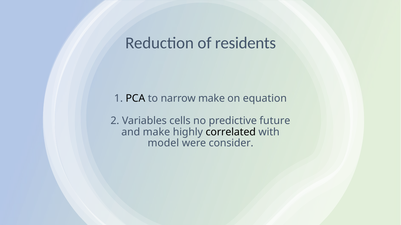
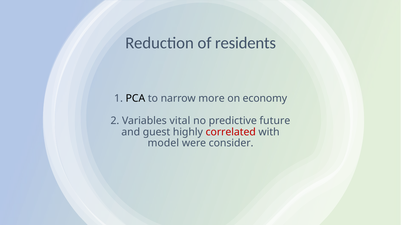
narrow make: make -> more
equation: equation -> economy
cells: cells -> vital
and make: make -> guest
correlated colour: black -> red
